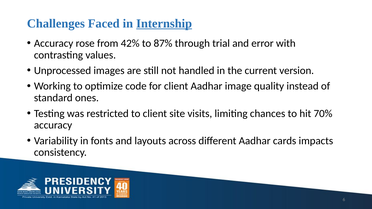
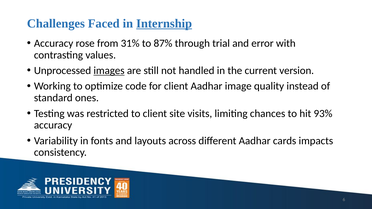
42%: 42% -> 31%
images underline: none -> present
70%: 70% -> 93%
